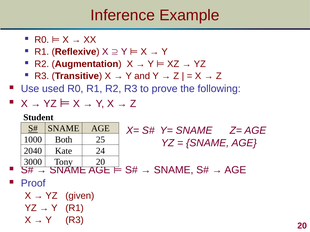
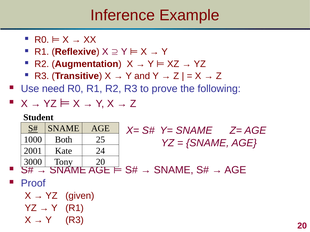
used: used -> need
2040: 2040 -> 2001
